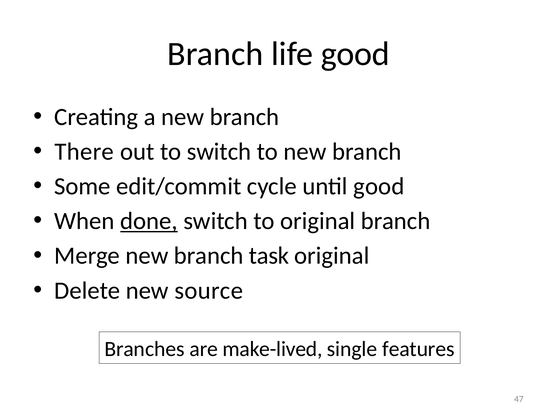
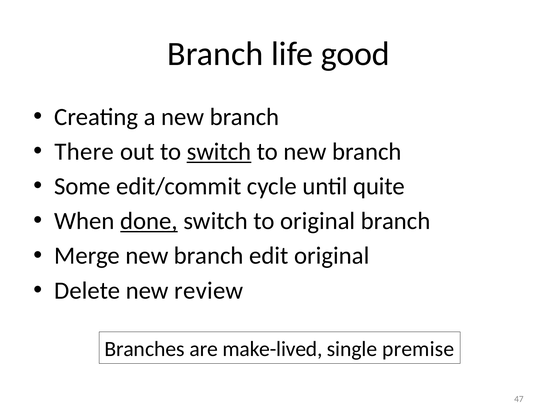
switch at (219, 152) underline: none -> present
until good: good -> quite
task: task -> edit
source: source -> review
features: features -> premise
